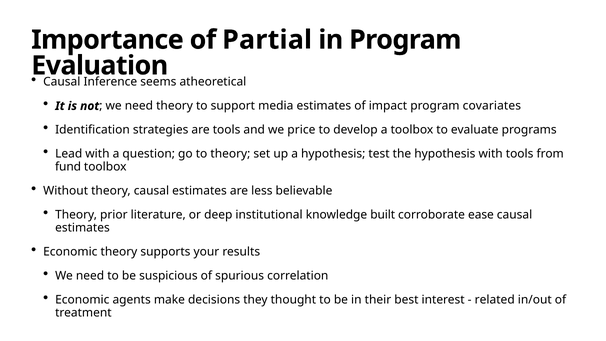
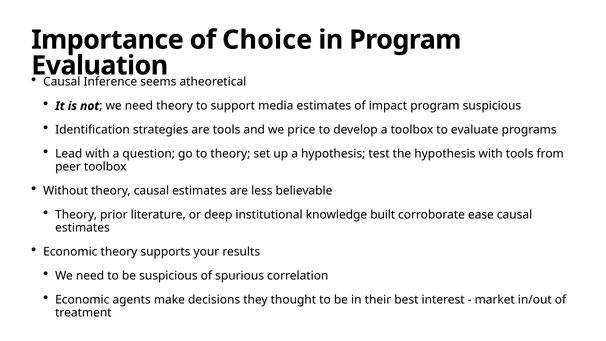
Partial: Partial -> Choice
program covariates: covariates -> suspicious
fund: fund -> peer
related: related -> market
